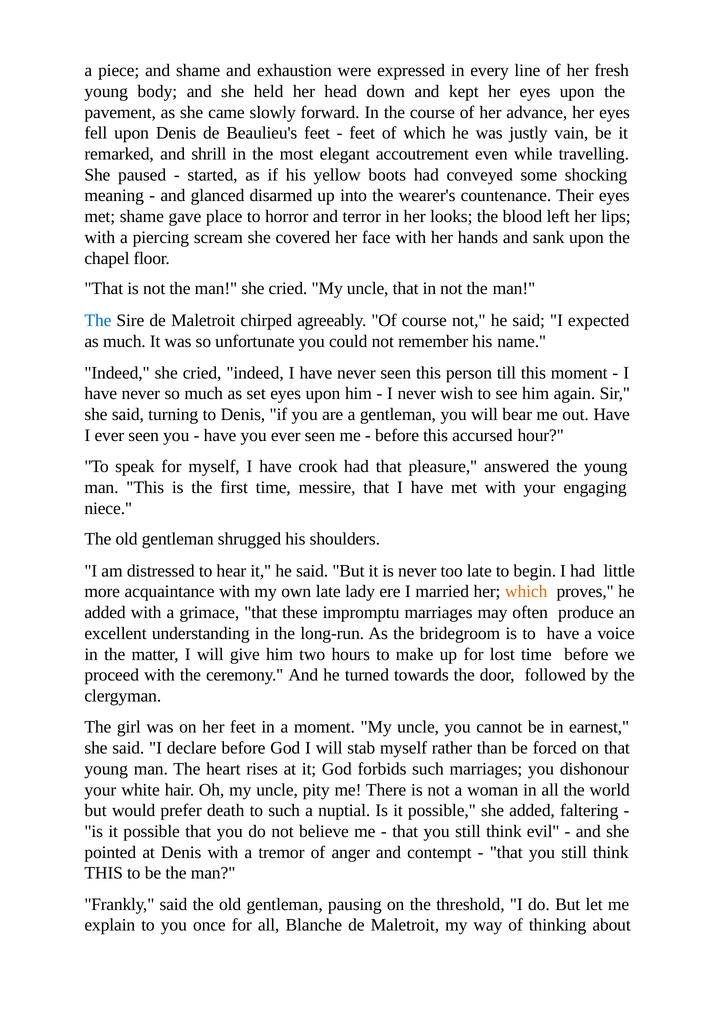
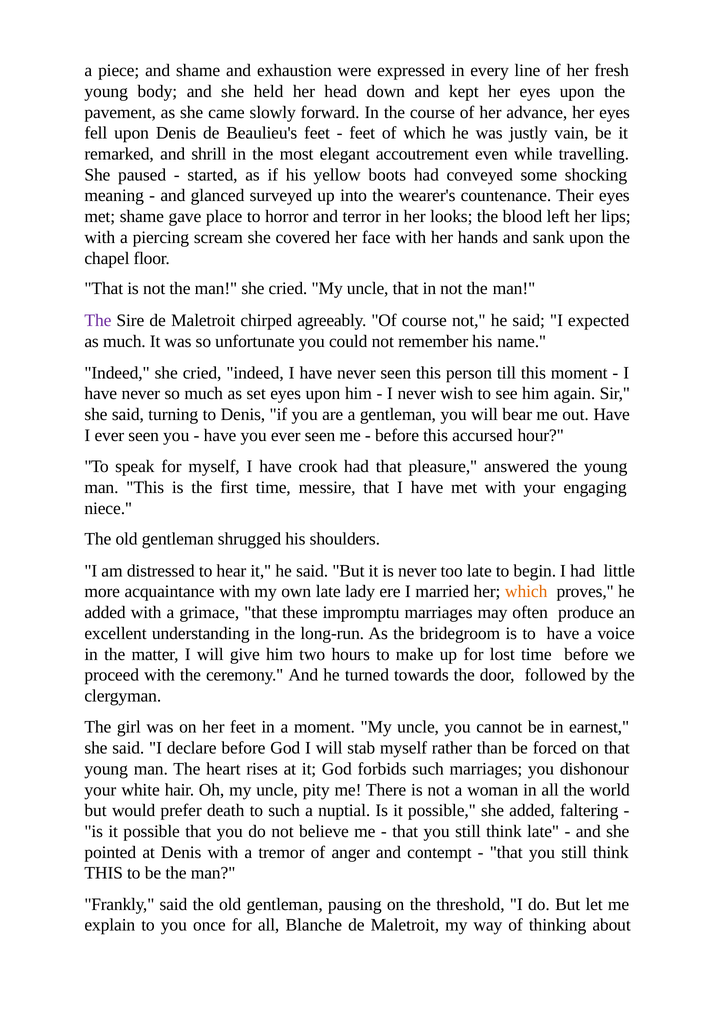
disarmed: disarmed -> surveyed
The at (98, 321) colour: blue -> purple
think evil: evil -> late
